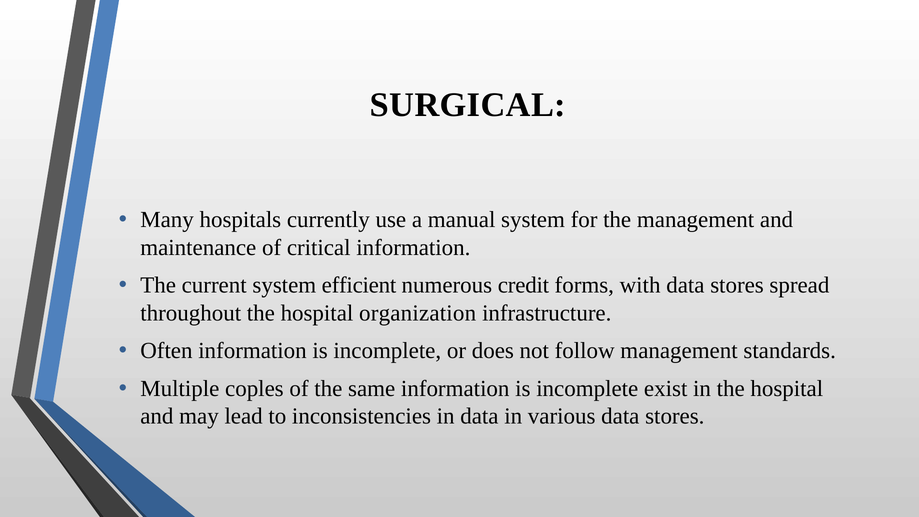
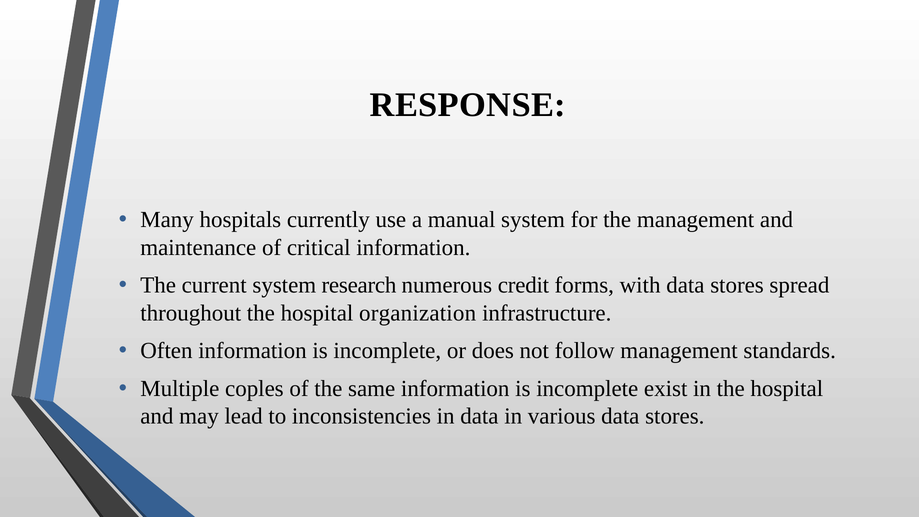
SURGICAL: SURGICAL -> RESPONSE
efficient: efficient -> research
